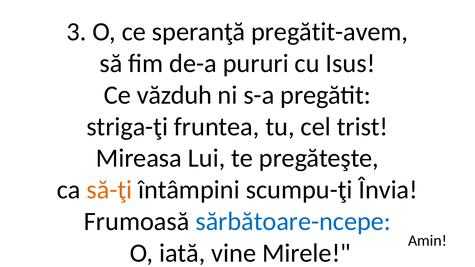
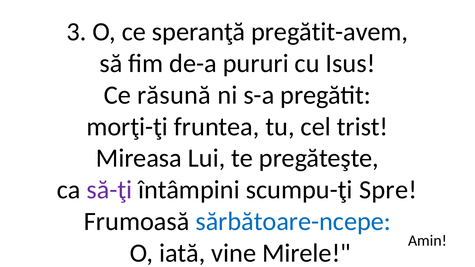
văzduh: văzduh -> răsună
striga-ţi: striga-ţi -> morţi-ţi
să-ţi colour: orange -> purple
Învia: Învia -> Spre
